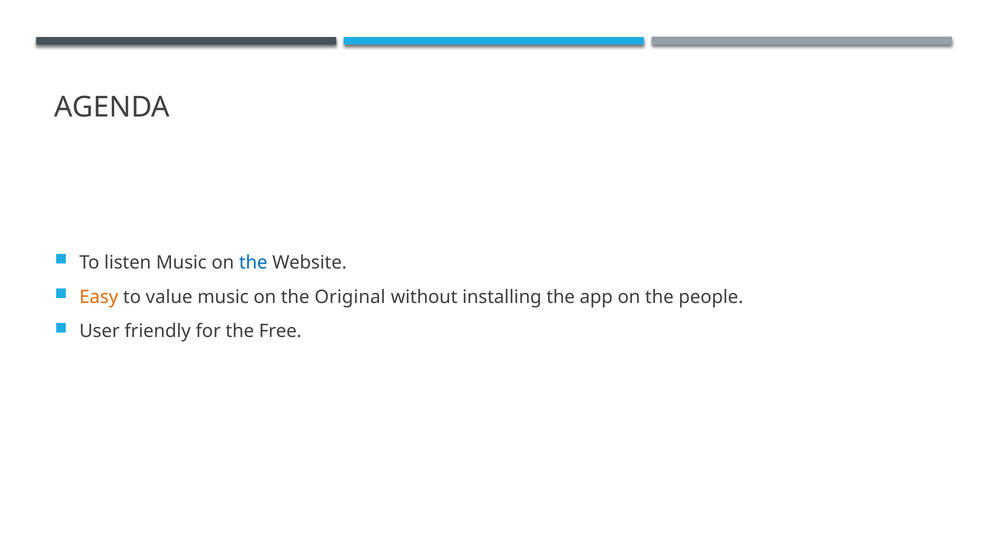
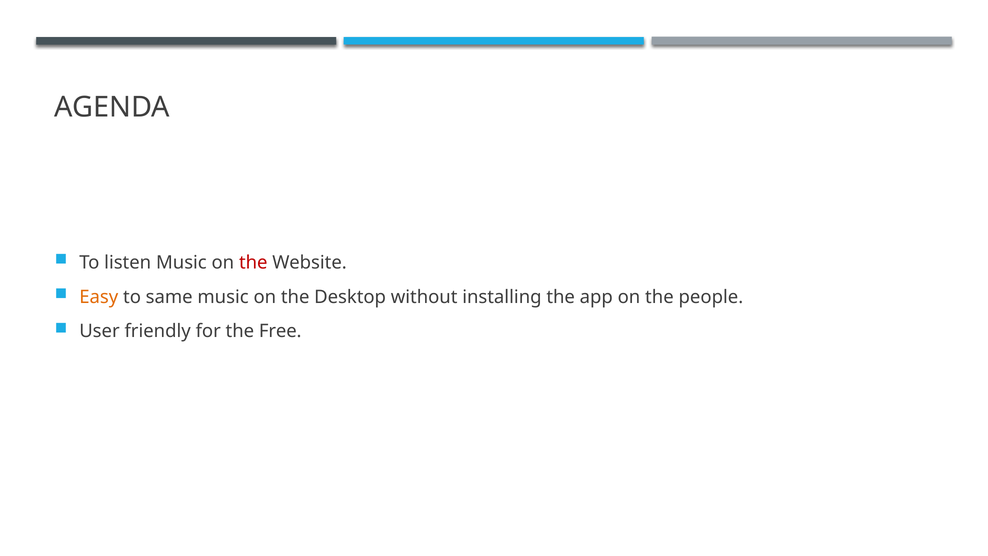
the at (253, 262) colour: blue -> red
value: value -> same
Original: Original -> Desktop
